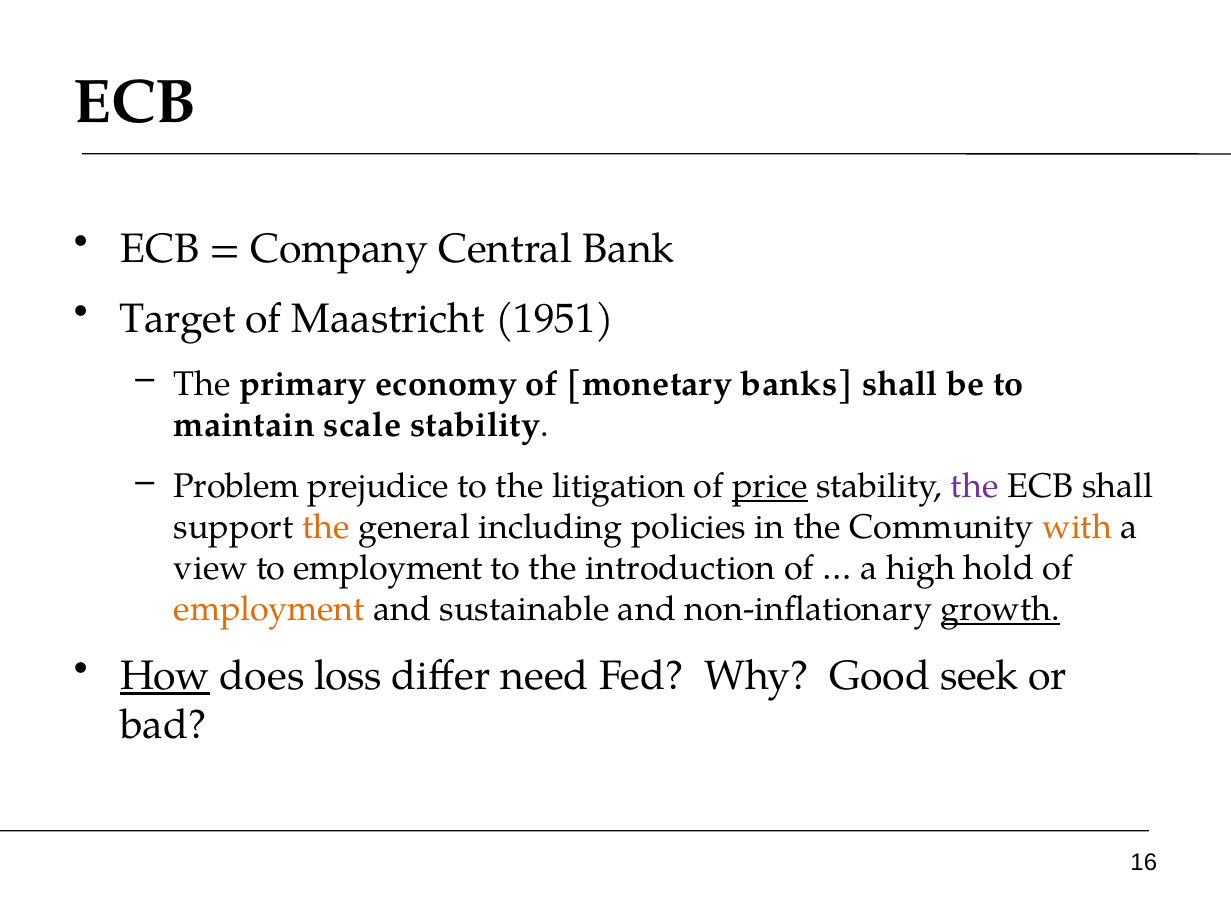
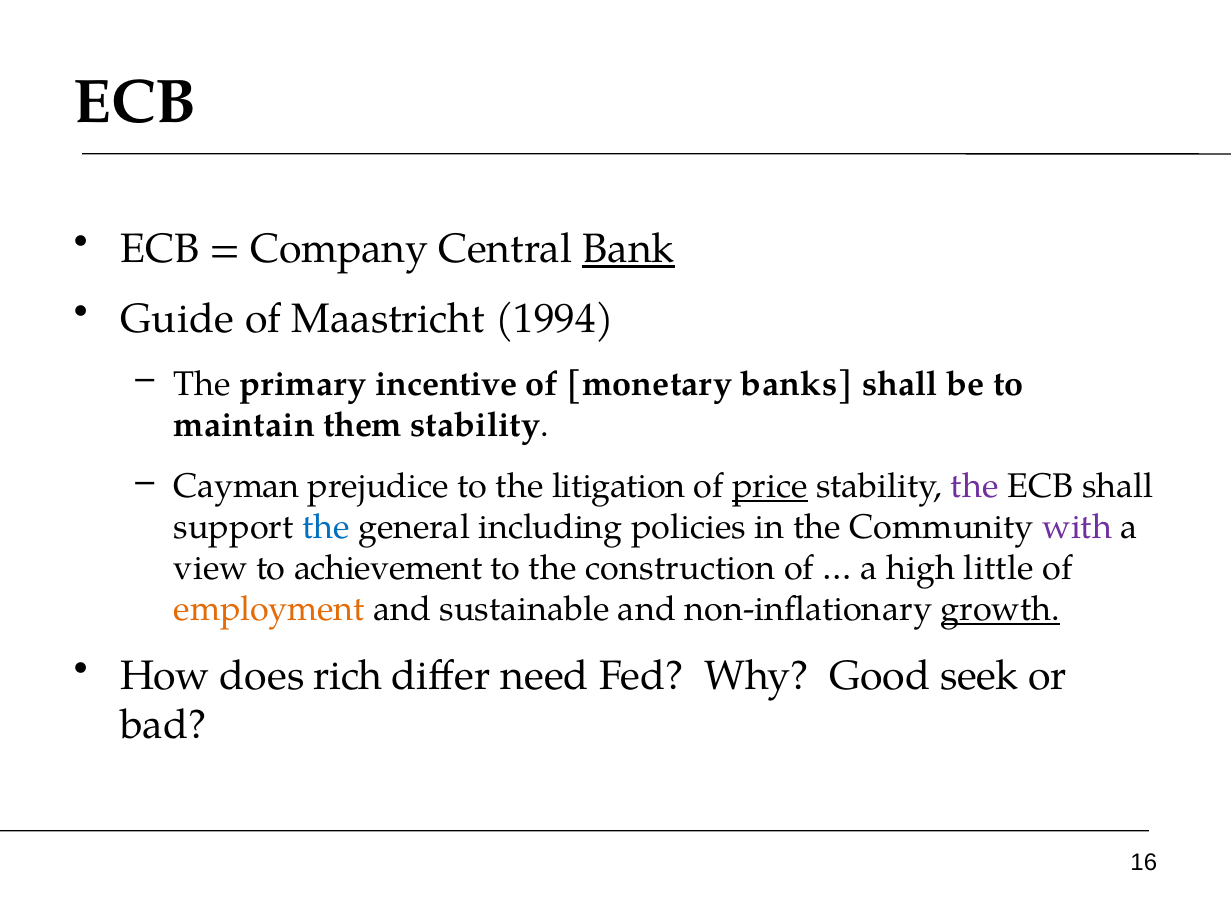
Bank underline: none -> present
Target: Target -> Guide
1951: 1951 -> 1994
economy: economy -> incentive
scale: scale -> them
Problem: Problem -> Cayman
the at (326, 528) colour: orange -> blue
with colour: orange -> purple
to employment: employment -> achievement
introduction: introduction -> construction
hold: hold -> little
How underline: present -> none
loss: loss -> rich
